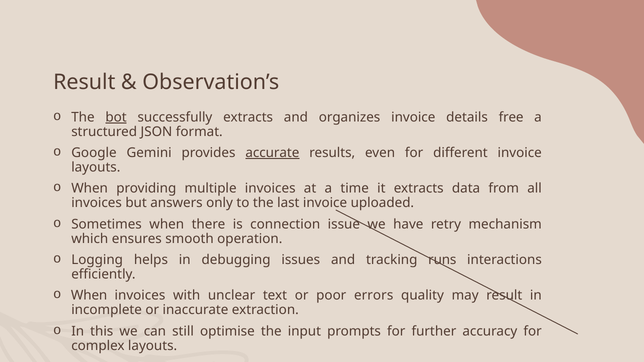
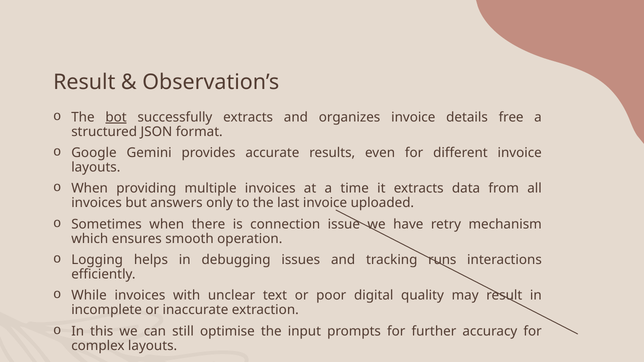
accurate underline: present -> none
When at (89, 296): When -> While
errors: errors -> digital
